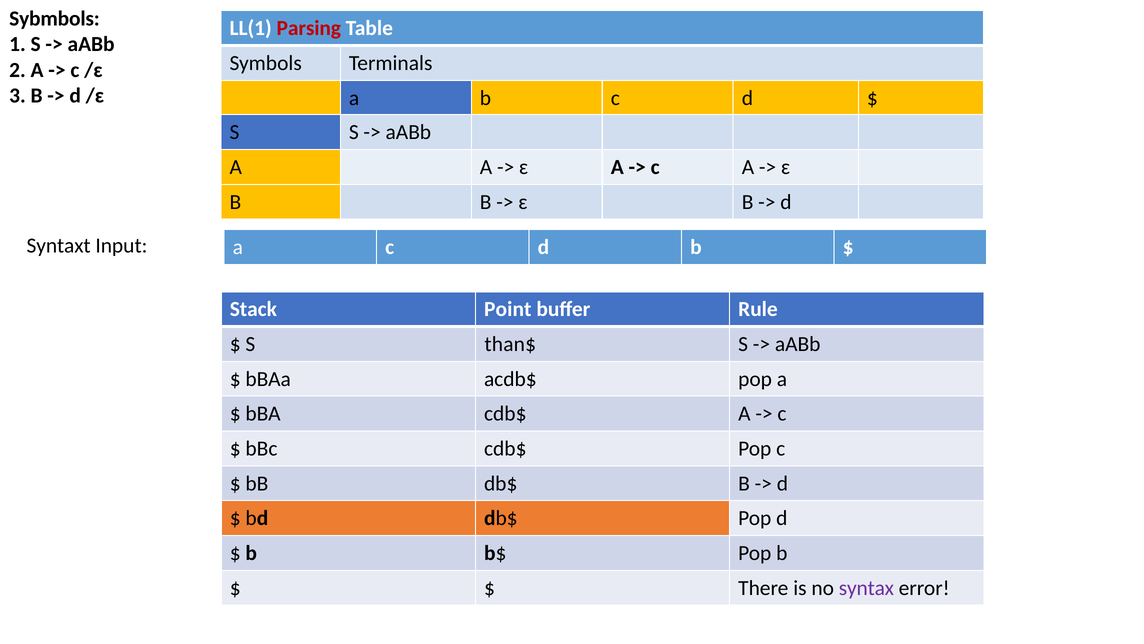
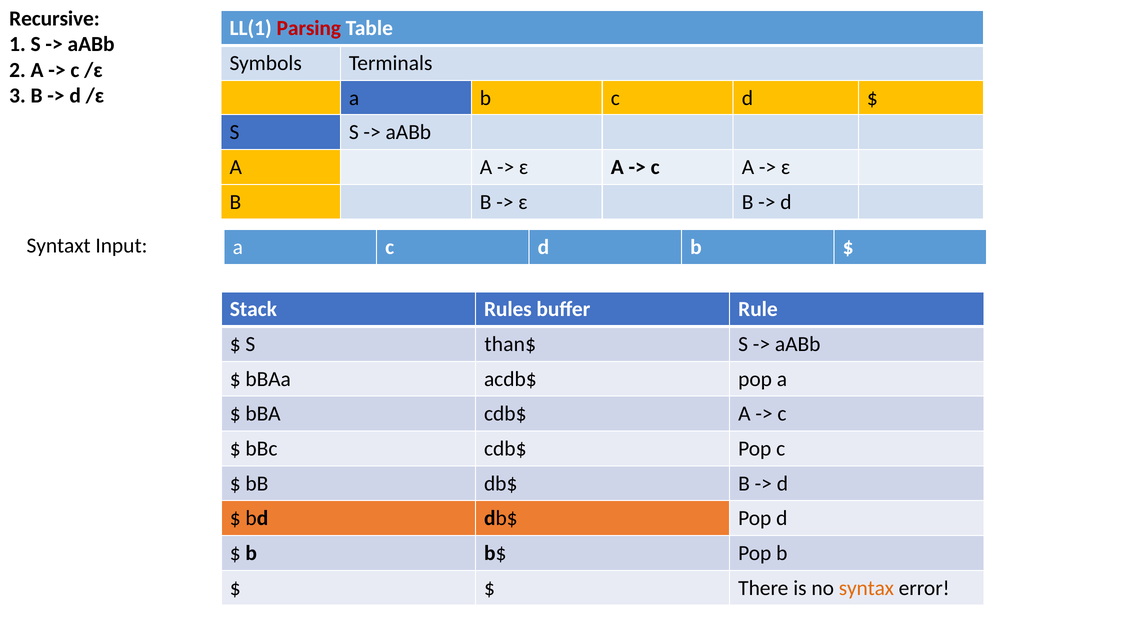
Sybmbols: Sybmbols -> Recursive
Point: Point -> Rules
syntax colour: purple -> orange
